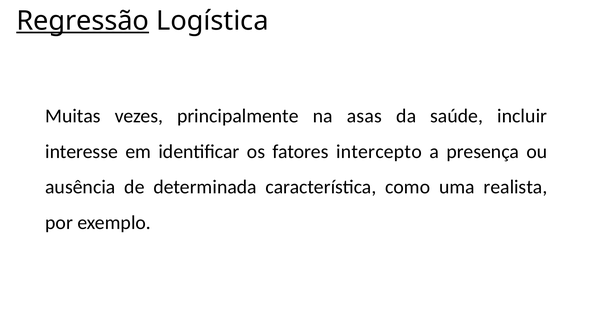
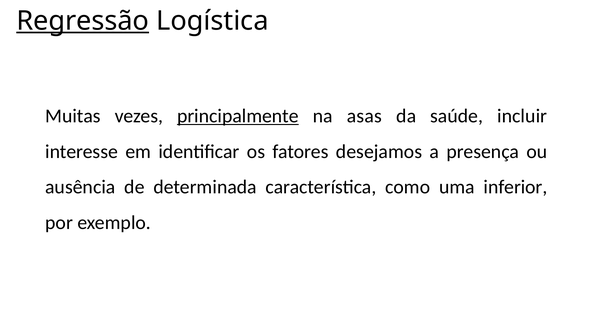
principalmente underline: none -> present
intercepto: intercepto -> desejamos
realista: realista -> inferior
